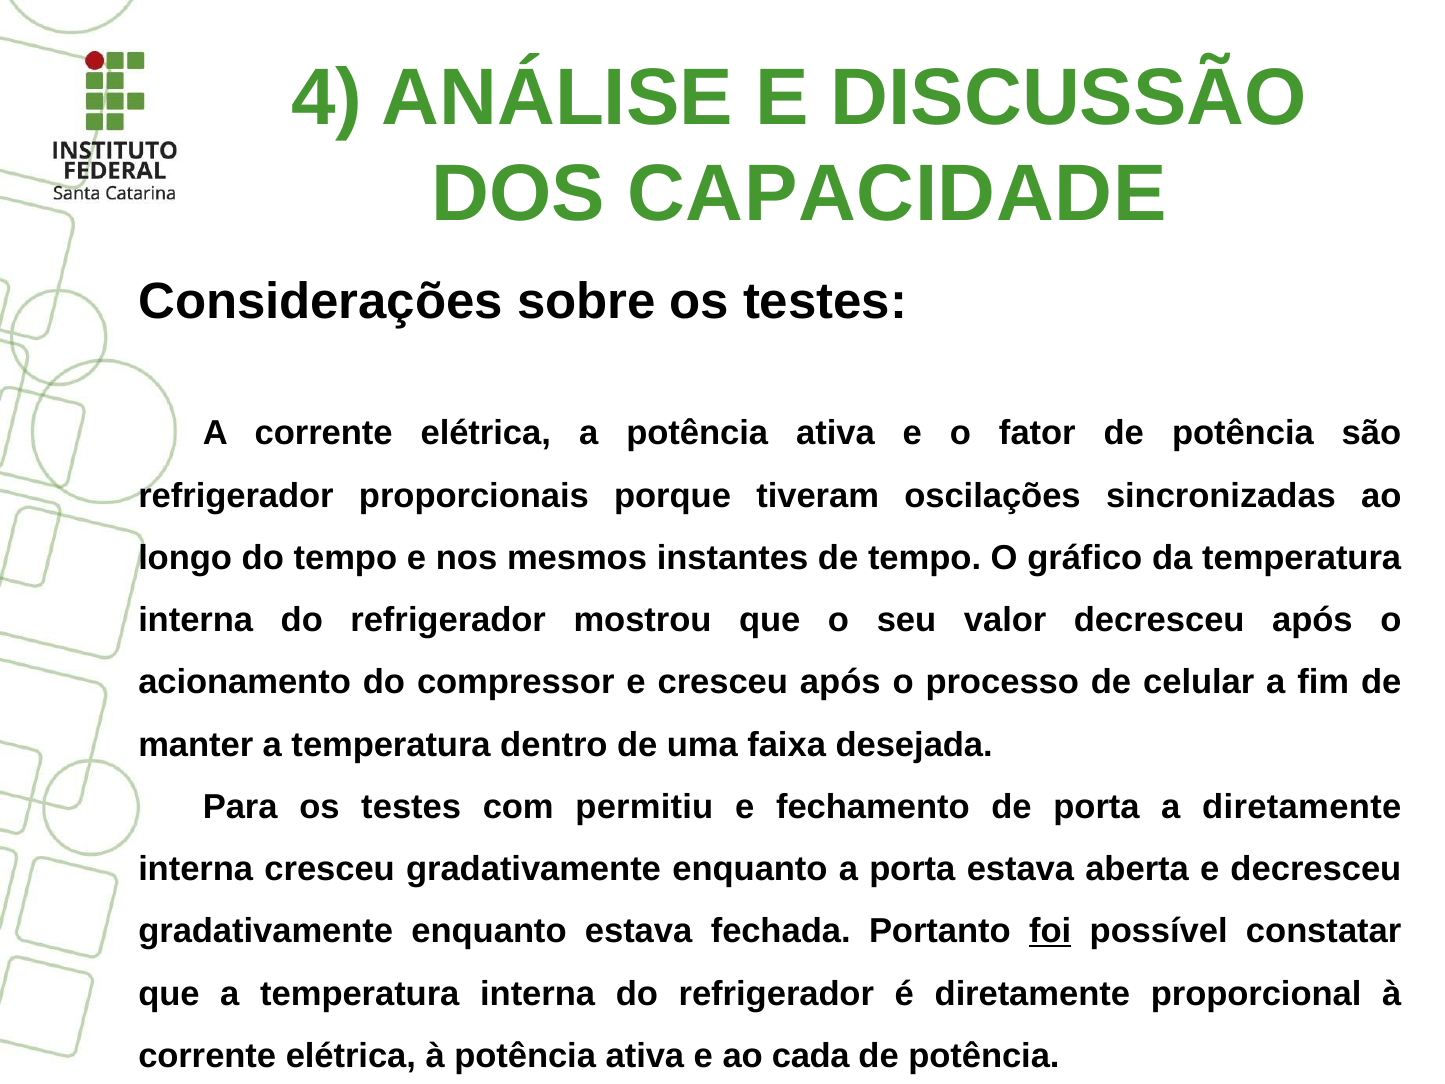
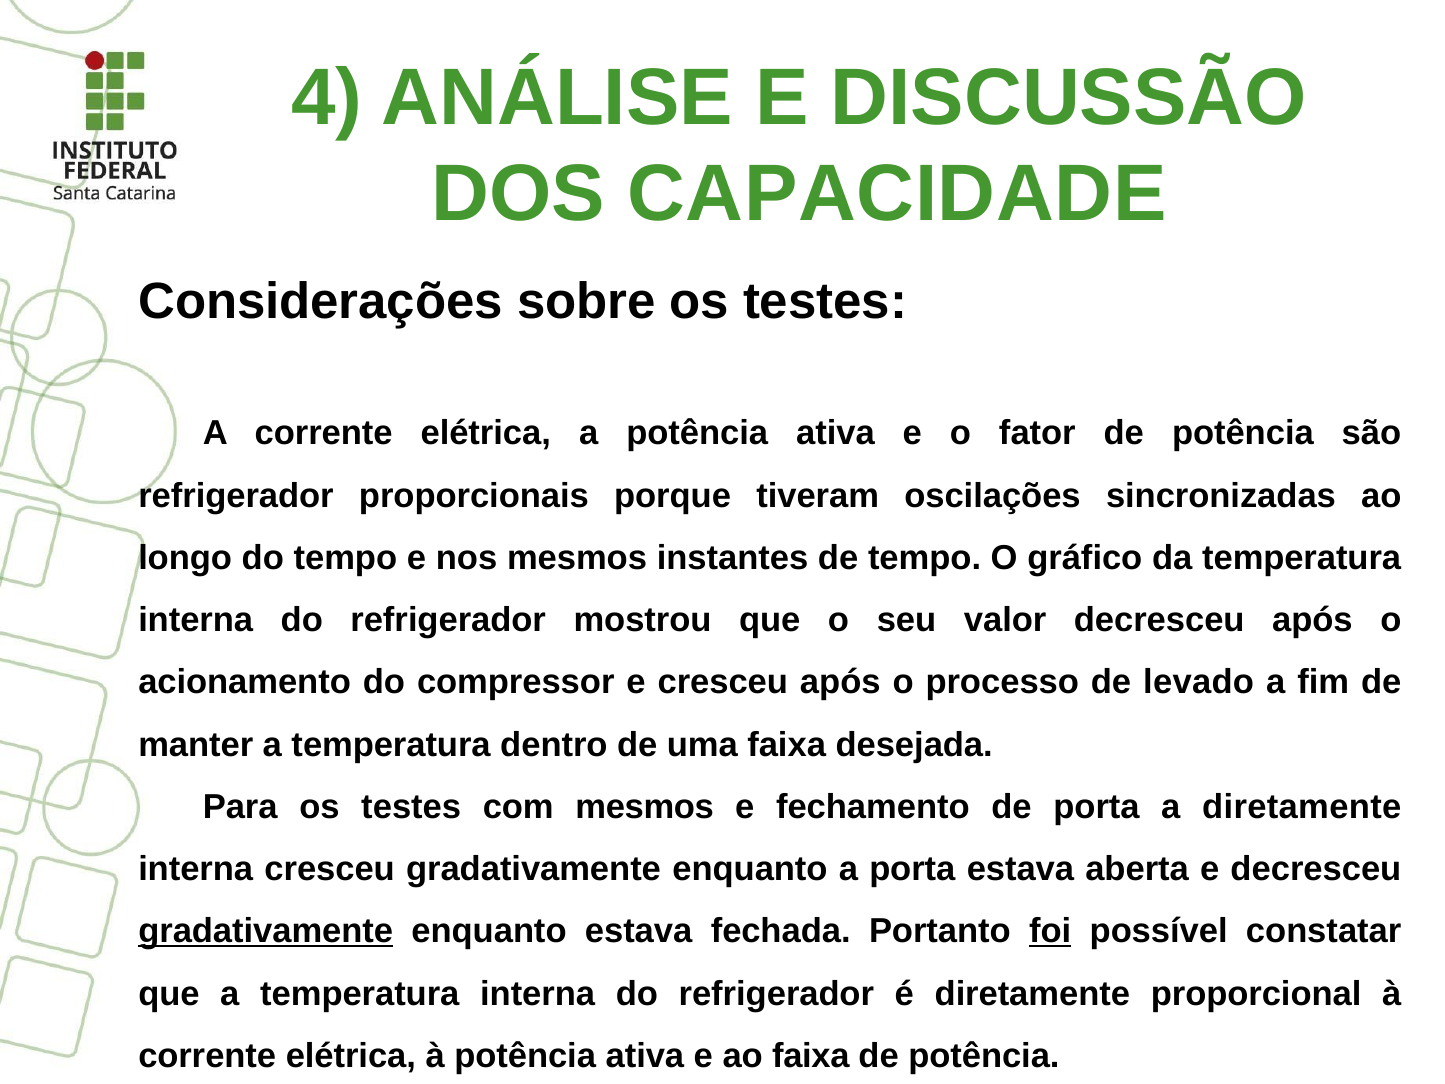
celular: celular -> levado
com permitiu: permitiu -> mesmos
gradativamente at (266, 931) underline: none -> present
ao cada: cada -> faixa
